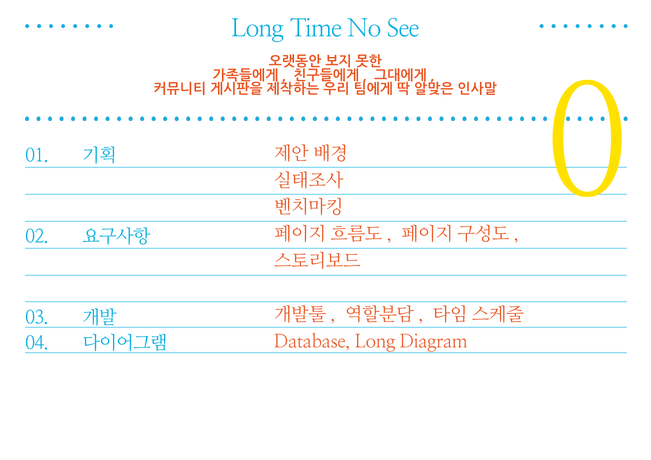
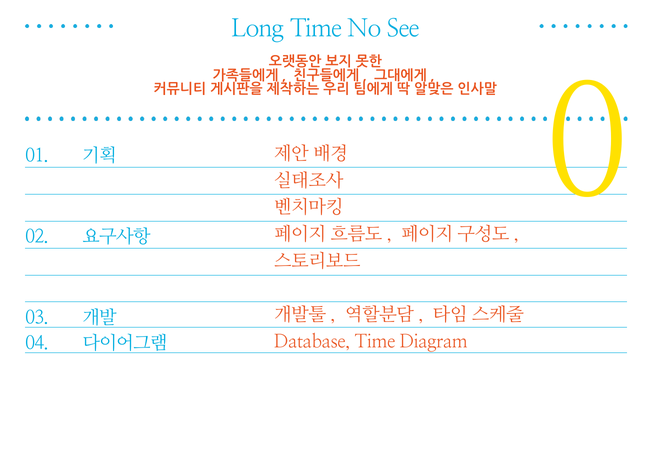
Database Long: Long -> Time
